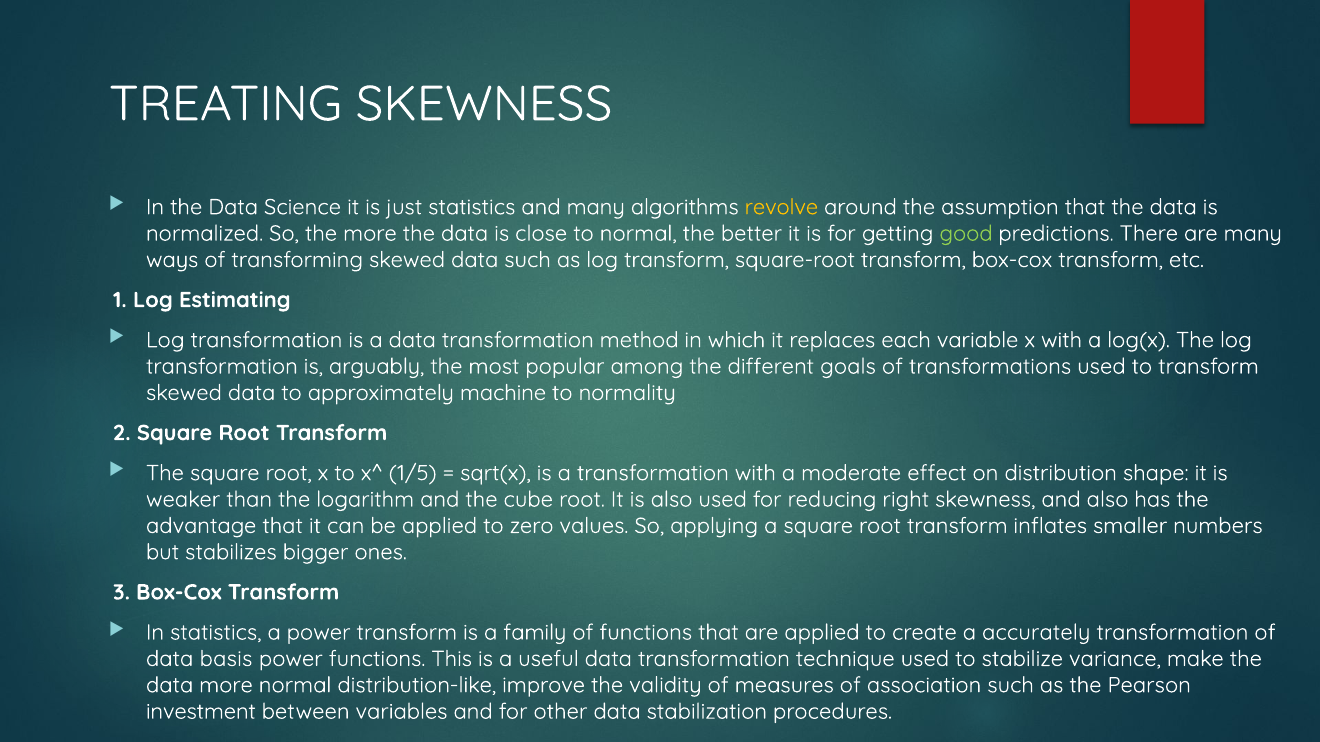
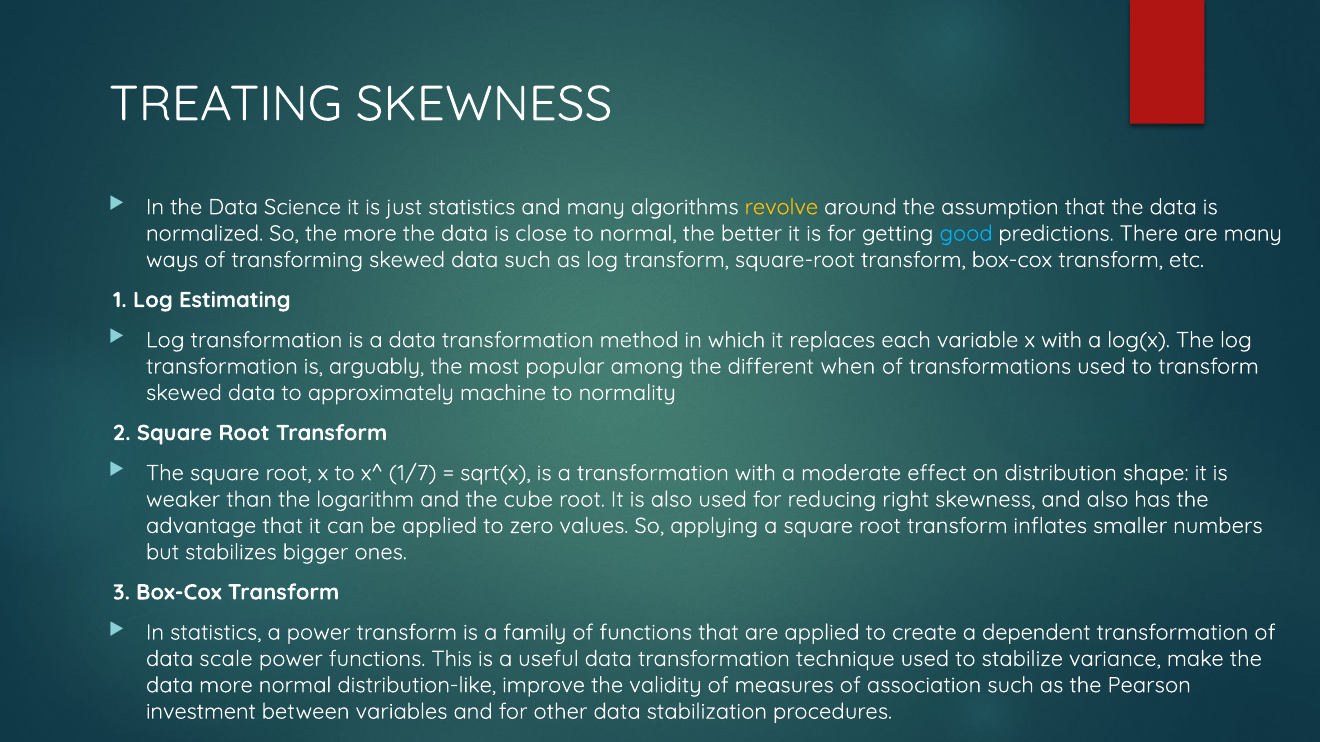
good colour: light green -> light blue
goals: goals -> when
1/5: 1/5 -> 1/7
accurately: accurately -> dependent
basis: basis -> scale
